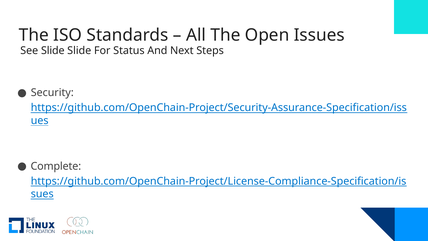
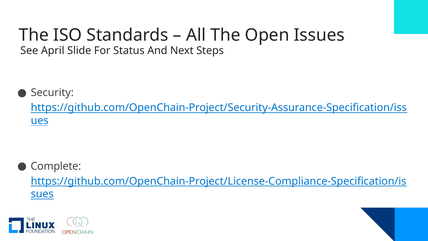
See Slide: Slide -> April
